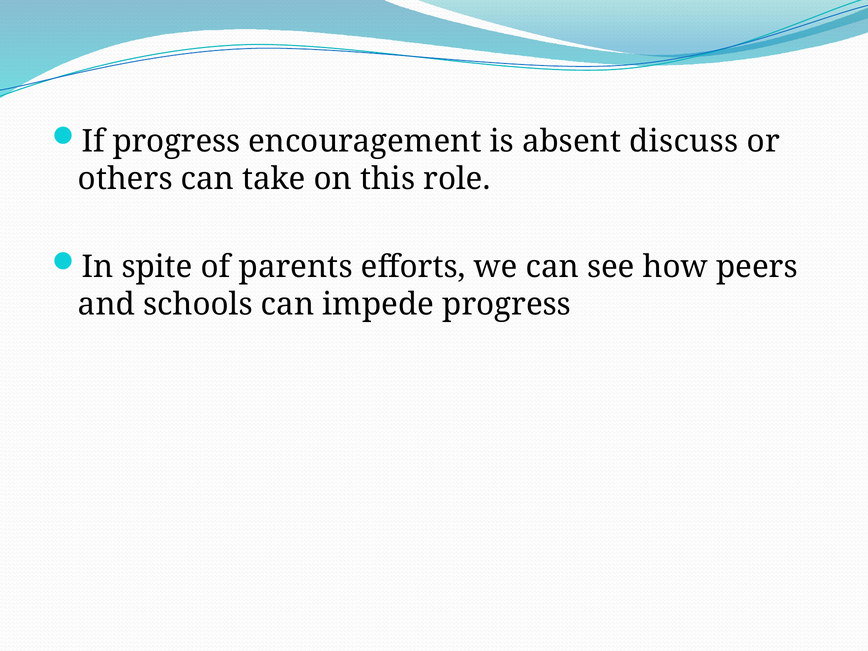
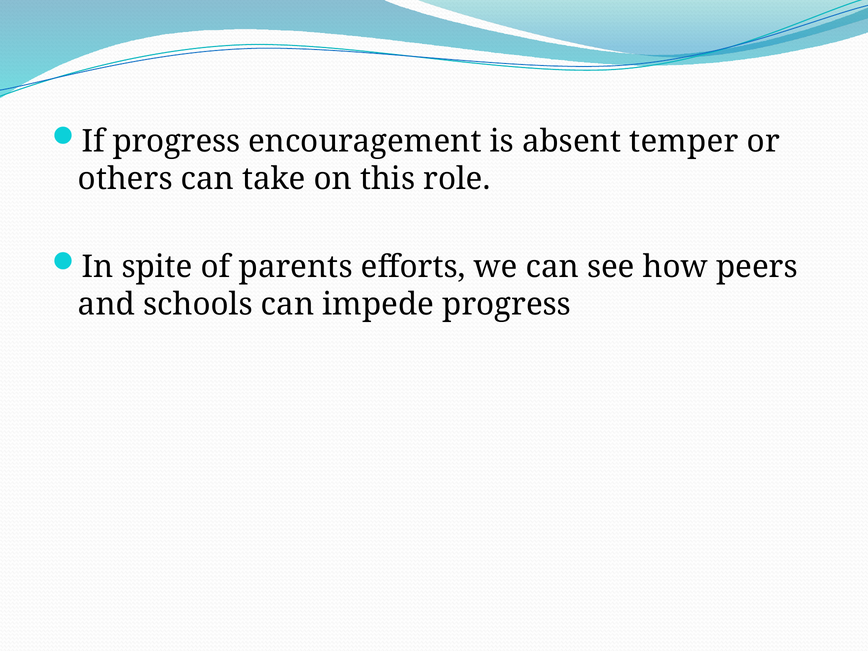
discuss: discuss -> temper
